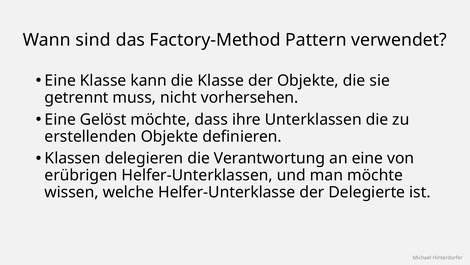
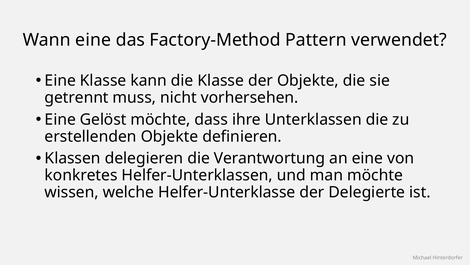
Wann sind: sind -> eine
erübrigen: erübrigen -> konkretes
